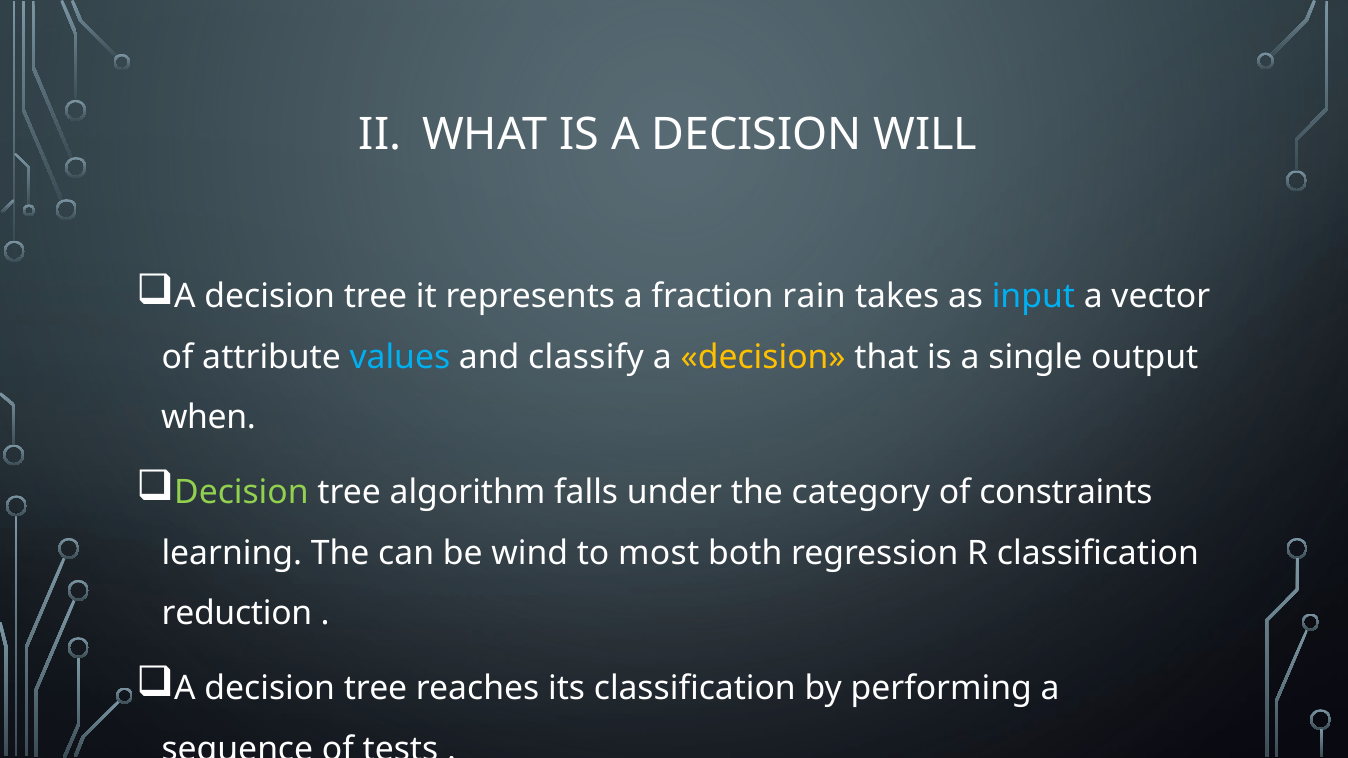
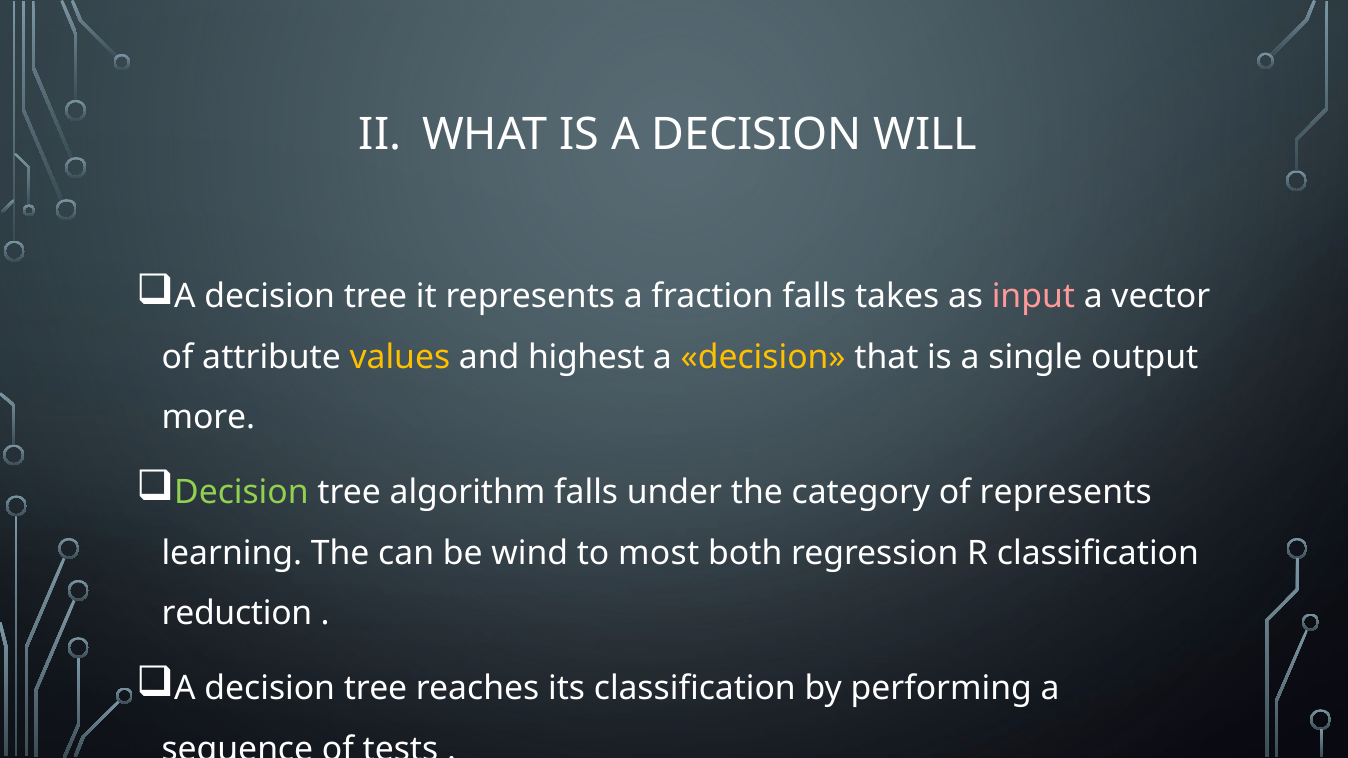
fraction rain: rain -> falls
input colour: light blue -> pink
values colour: light blue -> yellow
classify: classify -> highest
when: when -> more
of constraints: constraints -> represents
